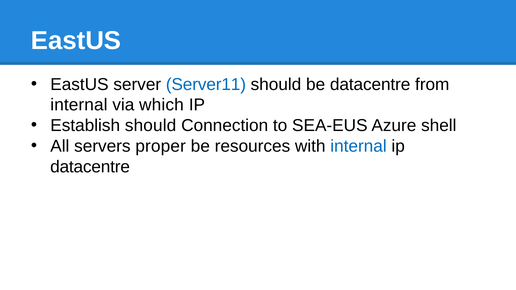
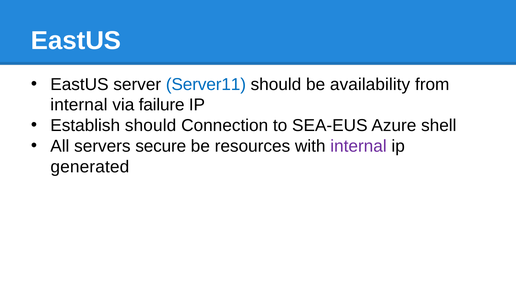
be datacentre: datacentre -> availability
which: which -> failure
proper: proper -> secure
internal at (358, 146) colour: blue -> purple
datacentre at (90, 167): datacentre -> generated
